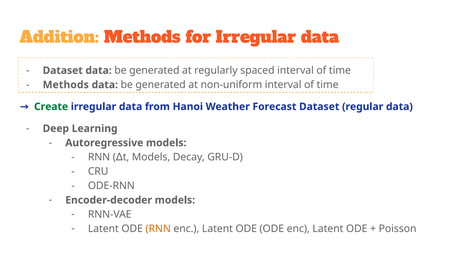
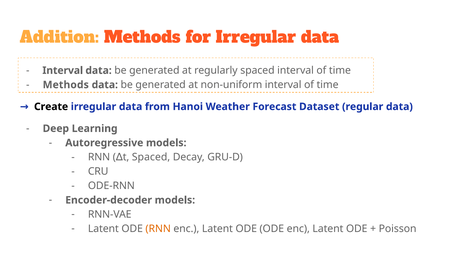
Dataset at (63, 70): Dataset -> Interval
Create colour: green -> black
Models at (151, 157): Models -> Spaced
